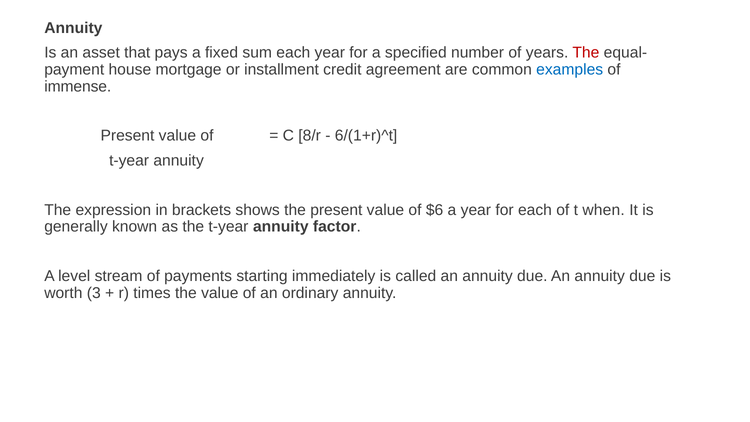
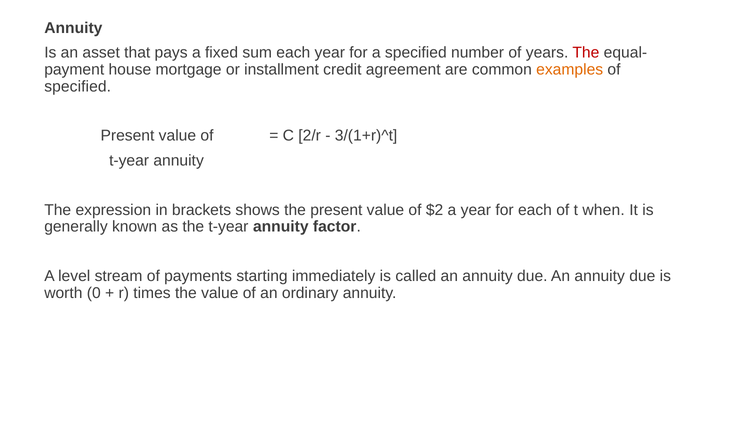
examples colour: blue -> orange
immense at (78, 86): immense -> specified
8/r: 8/r -> 2/r
6/(1+r)^t: 6/(1+r)^t -> 3/(1+r)^t
$6: $6 -> $2
3: 3 -> 0
